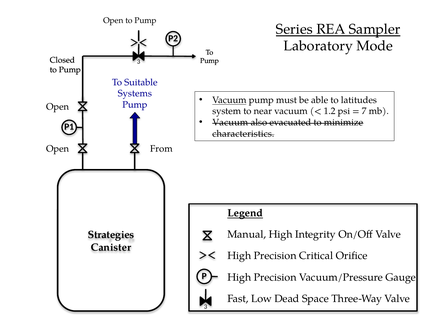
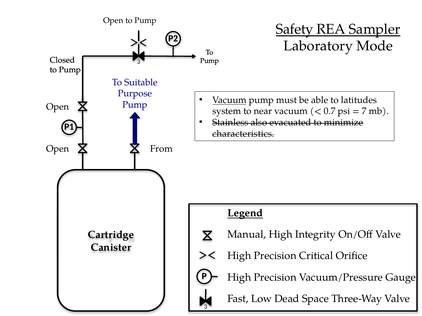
Series: Series -> Safety
Systems: Systems -> Purpose
1.2: 1.2 -> 0.7
Vacuum at (230, 123): Vacuum -> Stainless
Strategies: Strategies -> Cartridge
